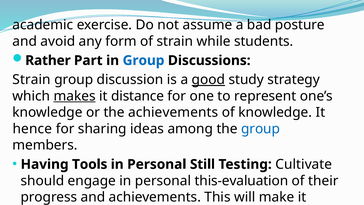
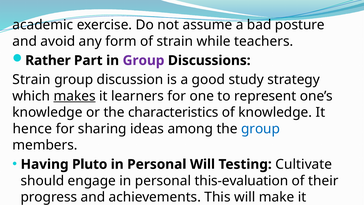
students: students -> teachers
Group at (144, 60) colour: blue -> purple
good underline: present -> none
distance: distance -> learners
the achievements: achievements -> characteristics
Tools: Tools -> Pluto
Personal Still: Still -> Will
